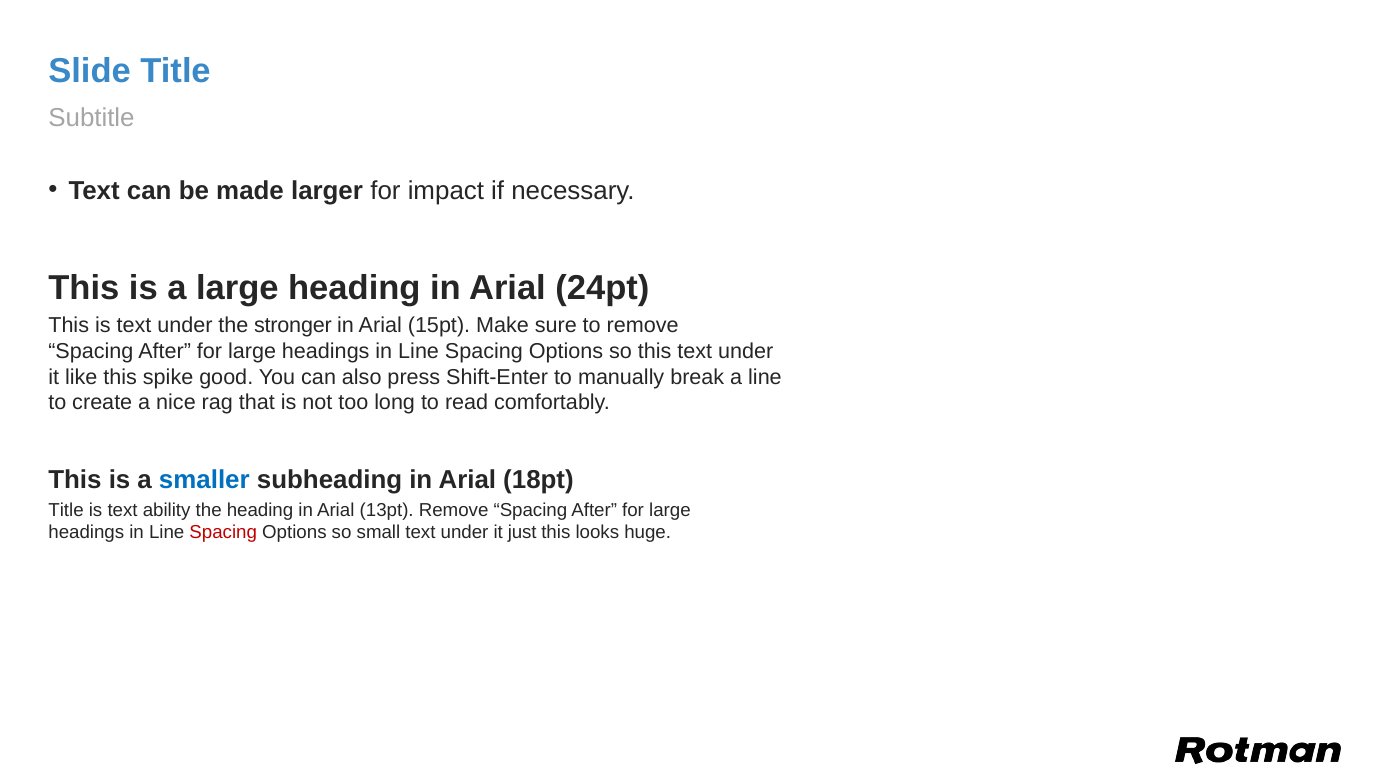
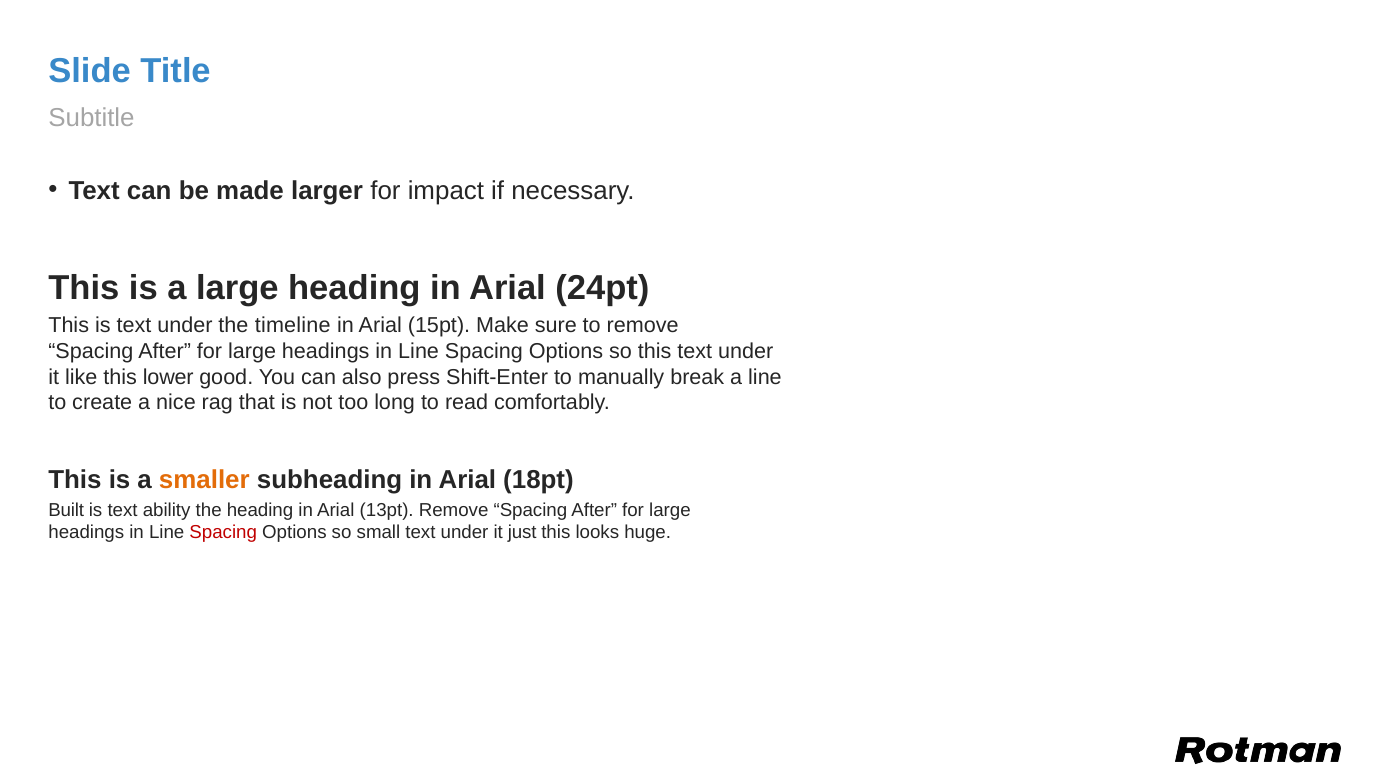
stronger: stronger -> timeline
spike: spike -> lower
smaller colour: blue -> orange
Title at (66, 511): Title -> Built
